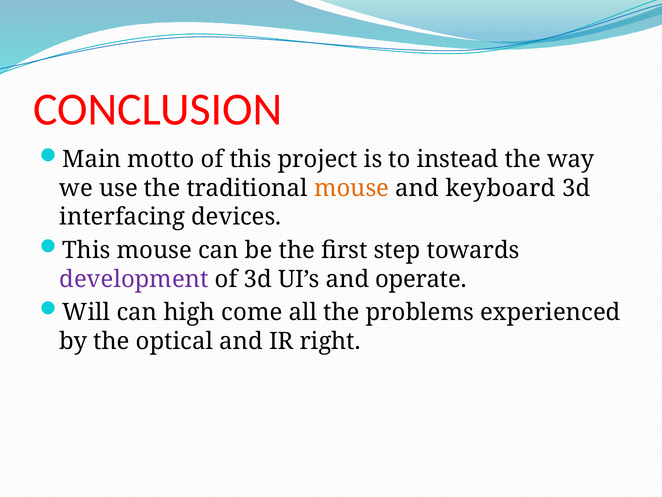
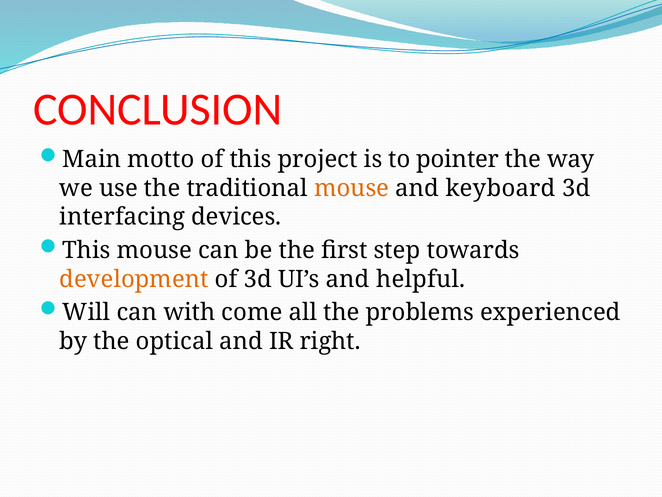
instead: instead -> pointer
development colour: purple -> orange
operate: operate -> helpful
high: high -> with
